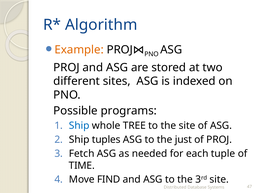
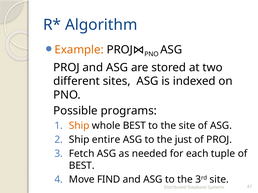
Ship at (79, 126) colour: blue -> orange
whole TREE: TREE -> BEST
tuples: tuples -> entire
TIME at (82, 166): TIME -> BEST
